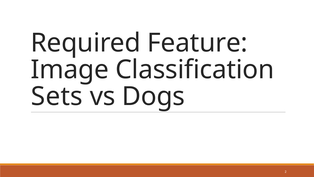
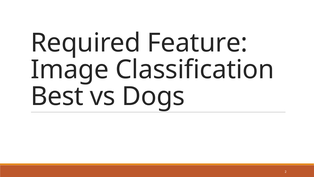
Sets: Sets -> Best
